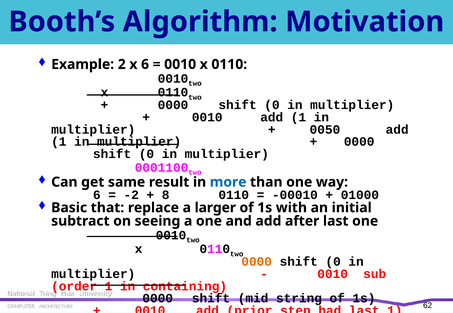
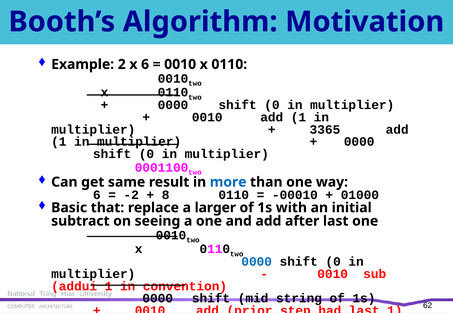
0050: 0050 -> 3365
0000 at (257, 262) colour: orange -> blue
order: order -> addui
containing: containing -> convention
